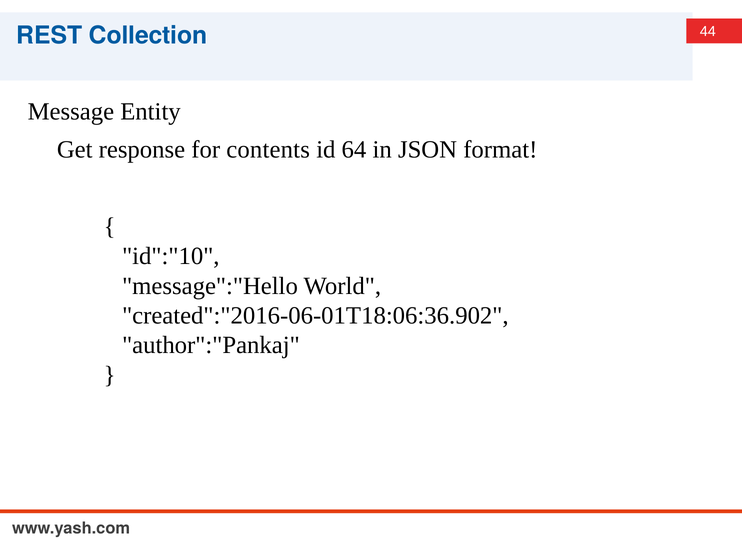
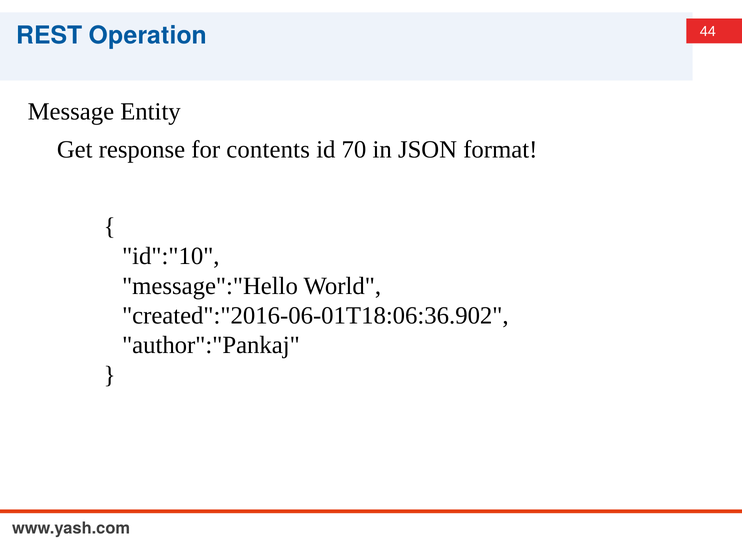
Collection: Collection -> Operation
64: 64 -> 70
